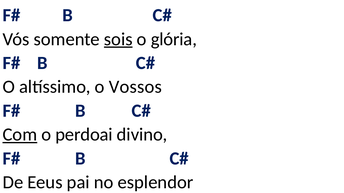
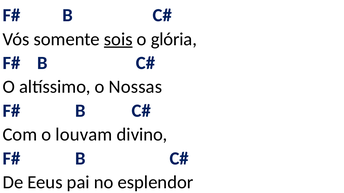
Vossos: Vossos -> Nossas
Com underline: present -> none
perdoai: perdoai -> louvam
